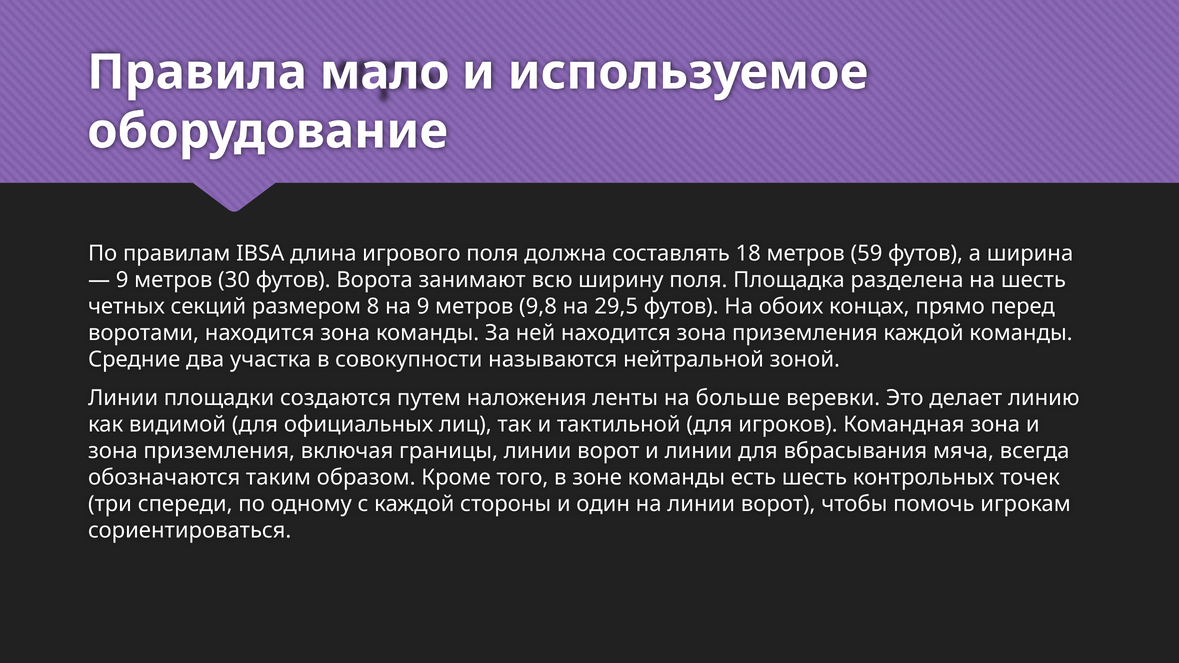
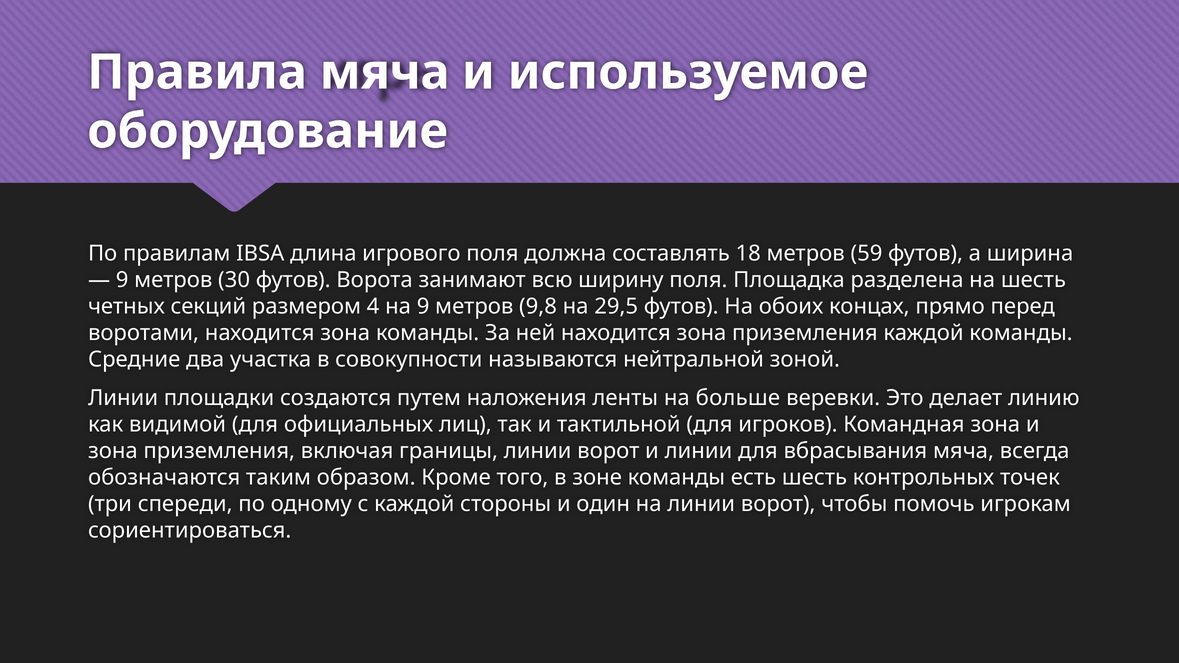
Правила мало: мало -> мяча
8: 8 -> 4
